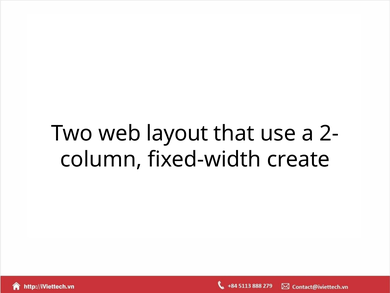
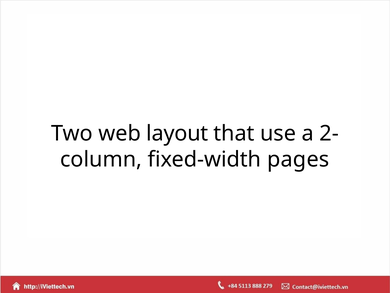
create: create -> pages
